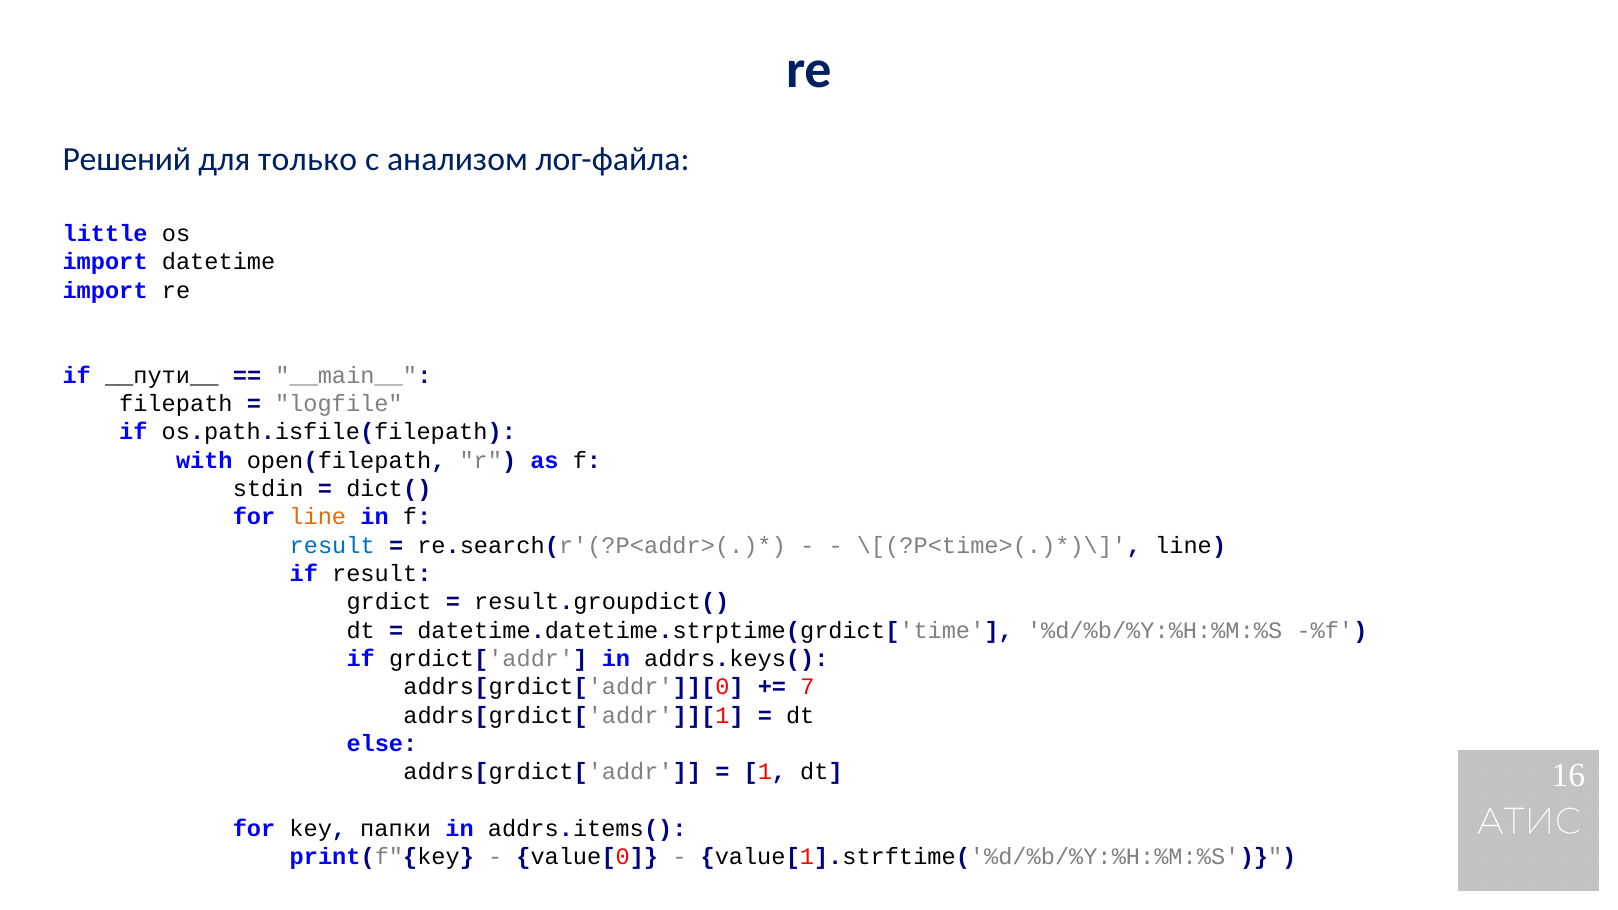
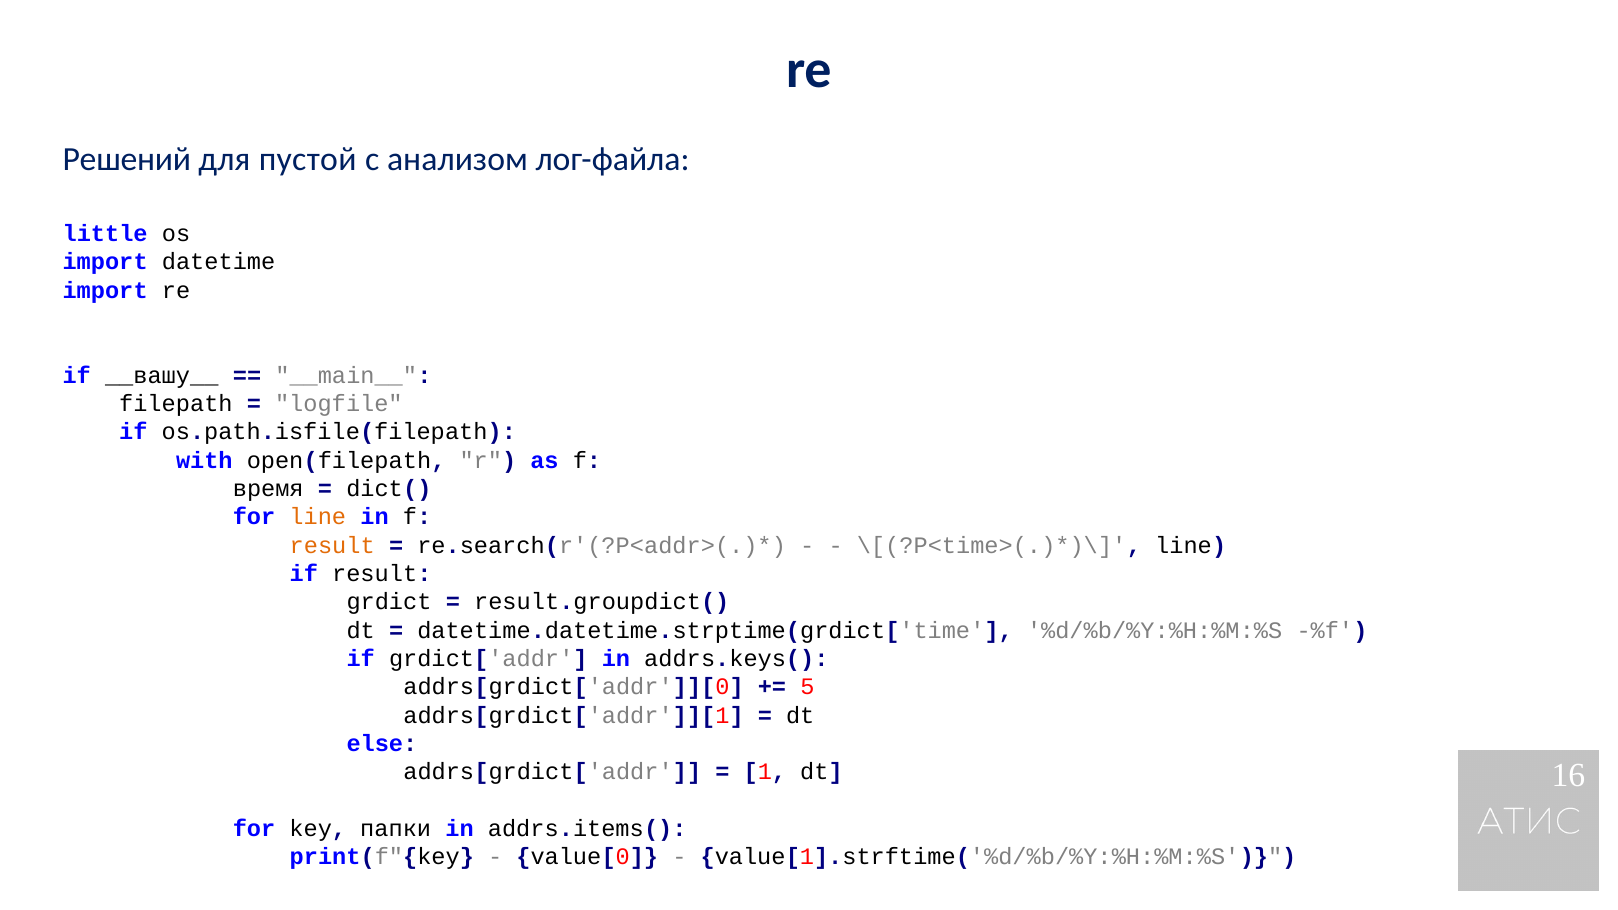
только: только -> пустой
__пути__: __пути__ -> __вашу__
stdin: stdin -> время
result at (332, 545) colour: blue -> orange
7: 7 -> 5
